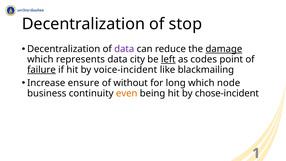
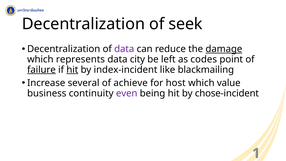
stop: stop -> seek
left underline: present -> none
hit at (72, 70) underline: none -> present
voice-incident: voice-incident -> index-incident
ensure: ensure -> several
without: without -> achieve
long: long -> host
node: node -> value
even colour: orange -> purple
